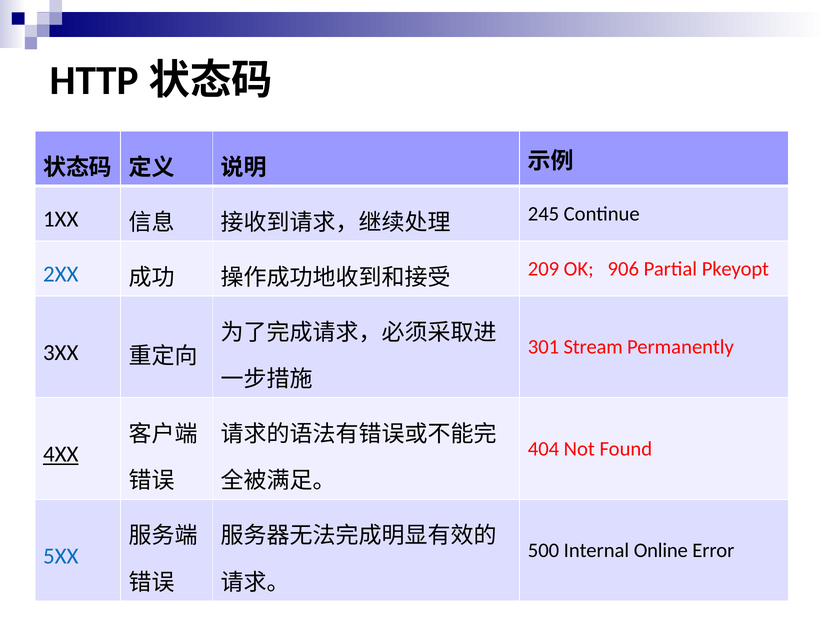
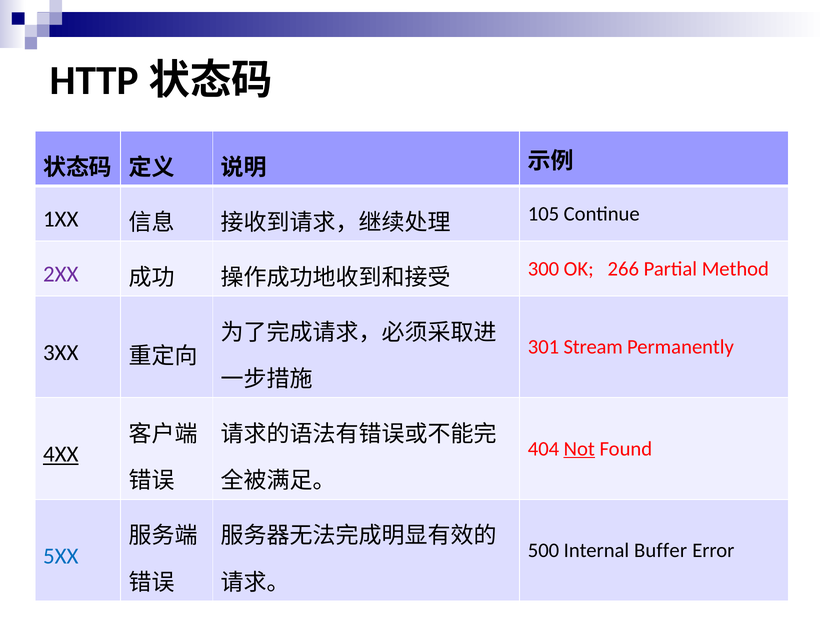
245: 245 -> 105
2XX colour: blue -> purple
209: 209 -> 300
906: 906 -> 266
Pkeyopt: Pkeyopt -> Method
Not underline: none -> present
Online: Online -> Buffer
